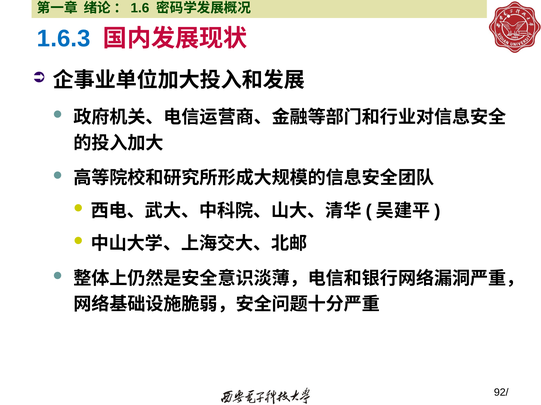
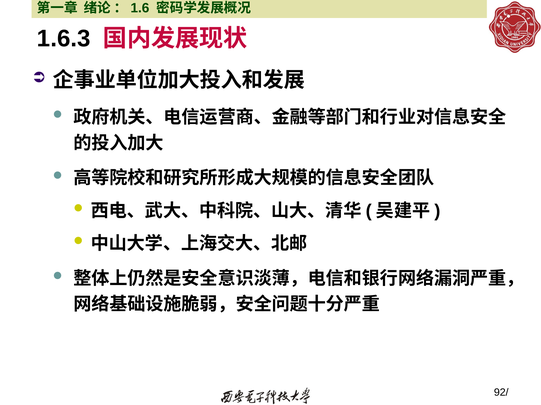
1.6.3 colour: blue -> black
